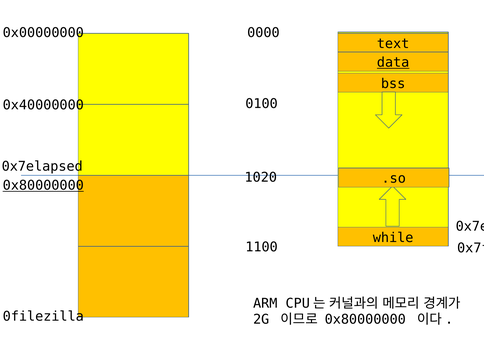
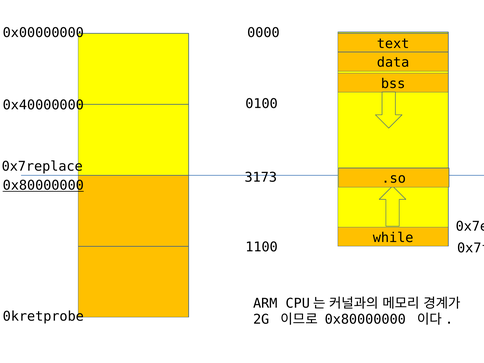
data underline: present -> none
0x7elapsed: 0x7elapsed -> 0x7replace
1020: 1020 -> 3173
0filezilla: 0filezilla -> 0kretprobe
